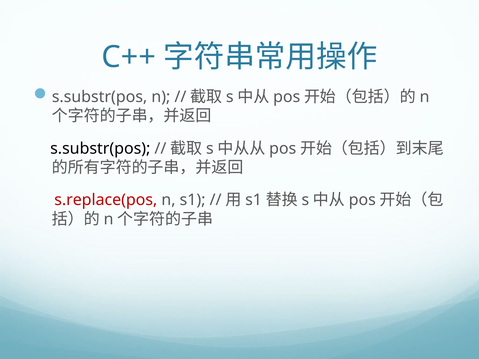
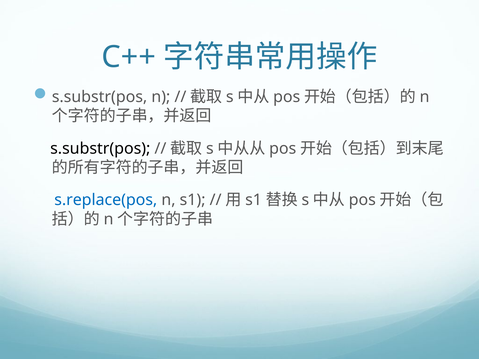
s.replace(pos colour: red -> blue
